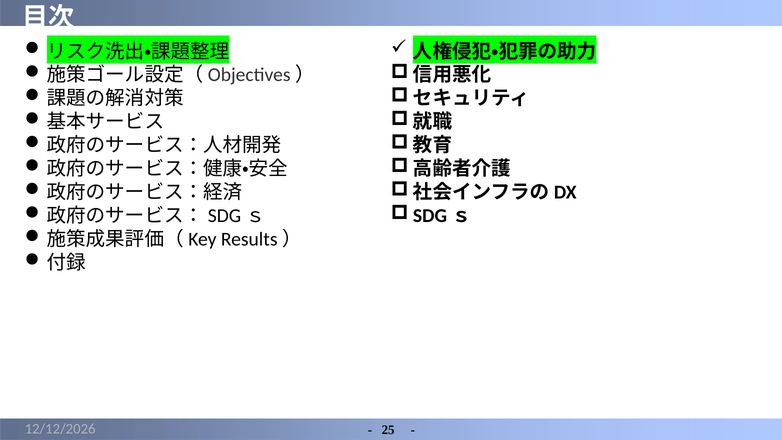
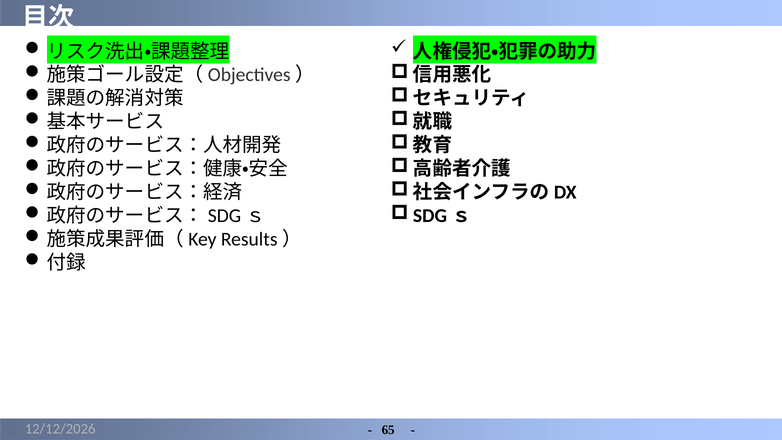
25: 25 -> 65
